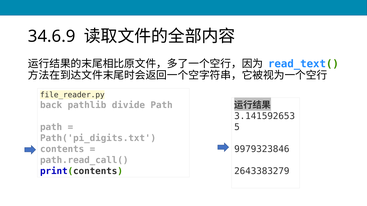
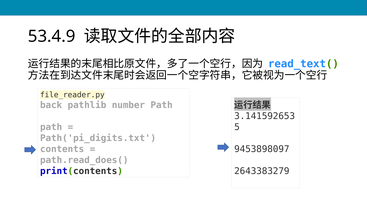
34.6.9: 34.6.9 -> 53.4.9
divide: divide -> number
9979323846: 9979323846 -> 9453898097
path.read_call(: path.read_call( -> path.read_does(
